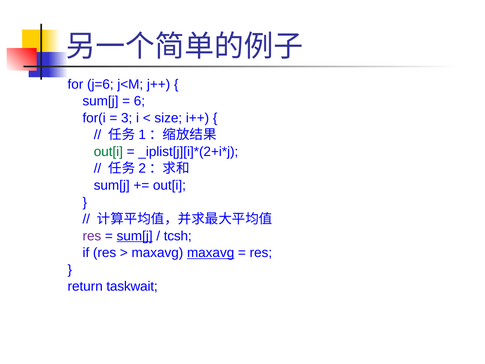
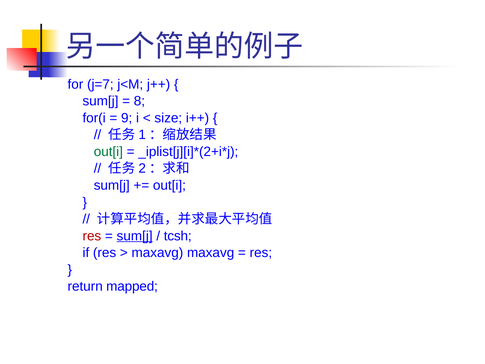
j=6: j=6 -> j=7
6: 6 -> 8
3: 3 -> 9
res at (92, 236) colour: purple -> red
maxavg at (211, 253) underline: present -> none
taskwait: taskwait -> mapped
